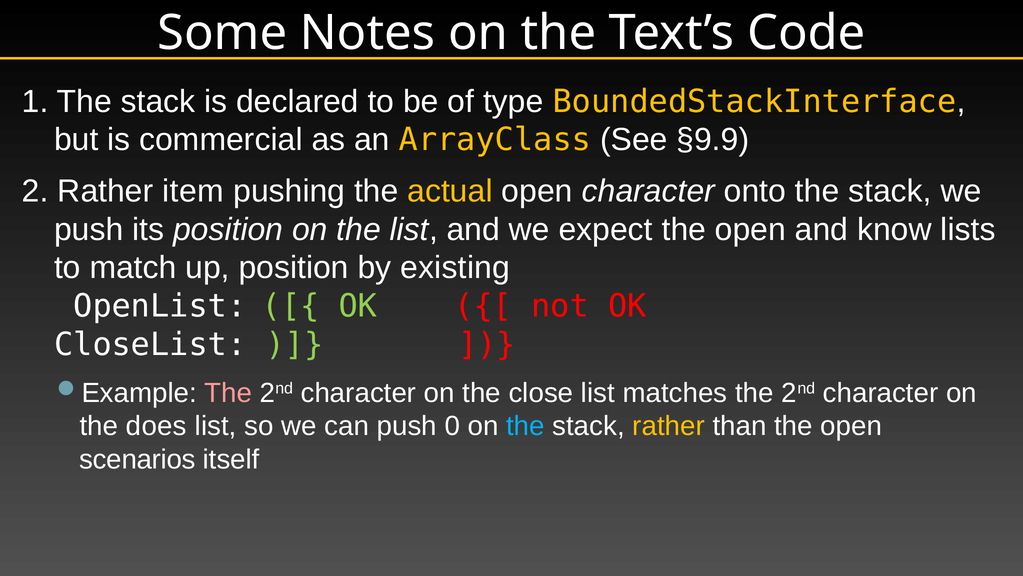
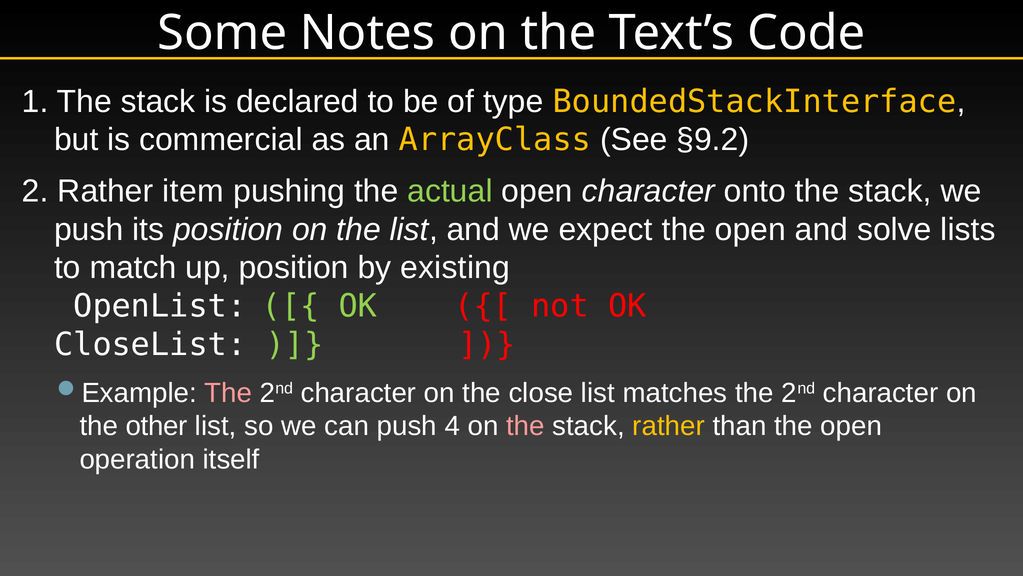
§9.9: §9.9 -> §9.2
actual colour: yellow -> light green
know: know -> solve
does: does -> other
0: 0 -> 4
the at (525, 426) colour: light blue -> pink
scenarios: scenarios -> operation
